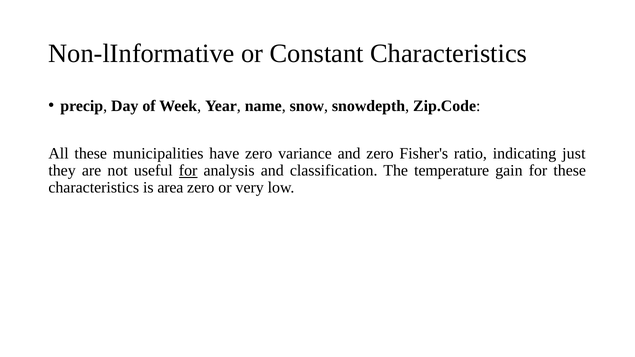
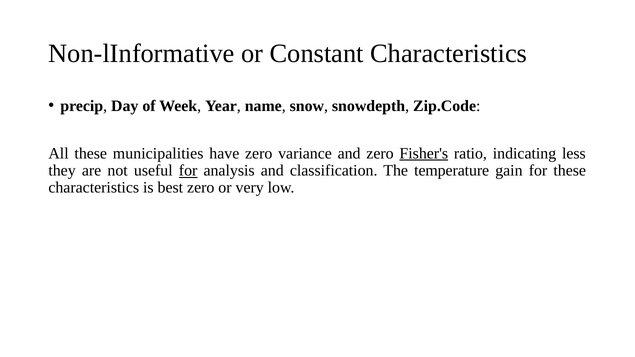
Fisher's underline: none -> present
just: just -> less
area: area -> best
